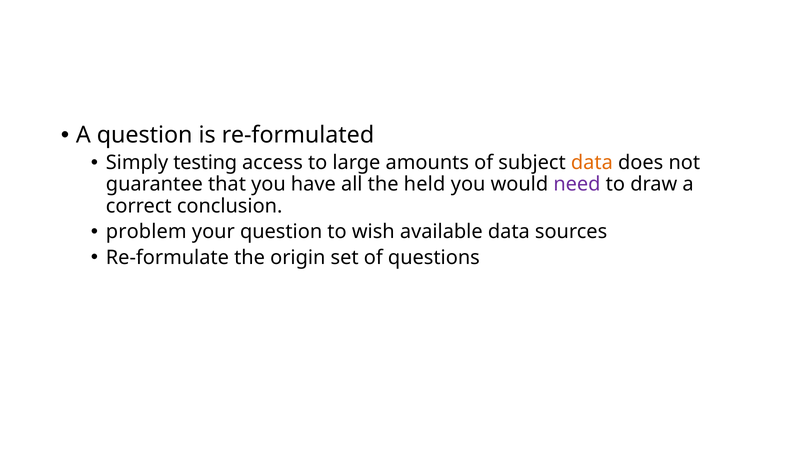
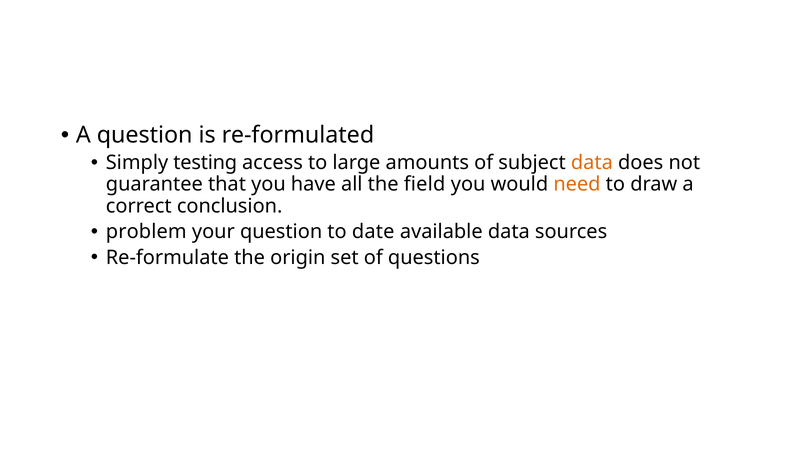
held: held -> field
need colour: purple -> orange
wish: wish -> date
